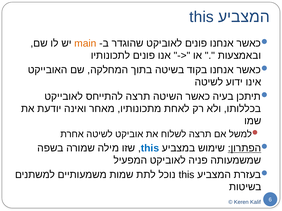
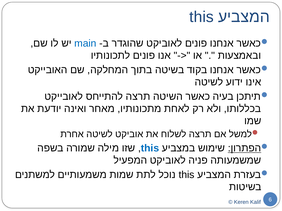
main colour: orange -> blue
